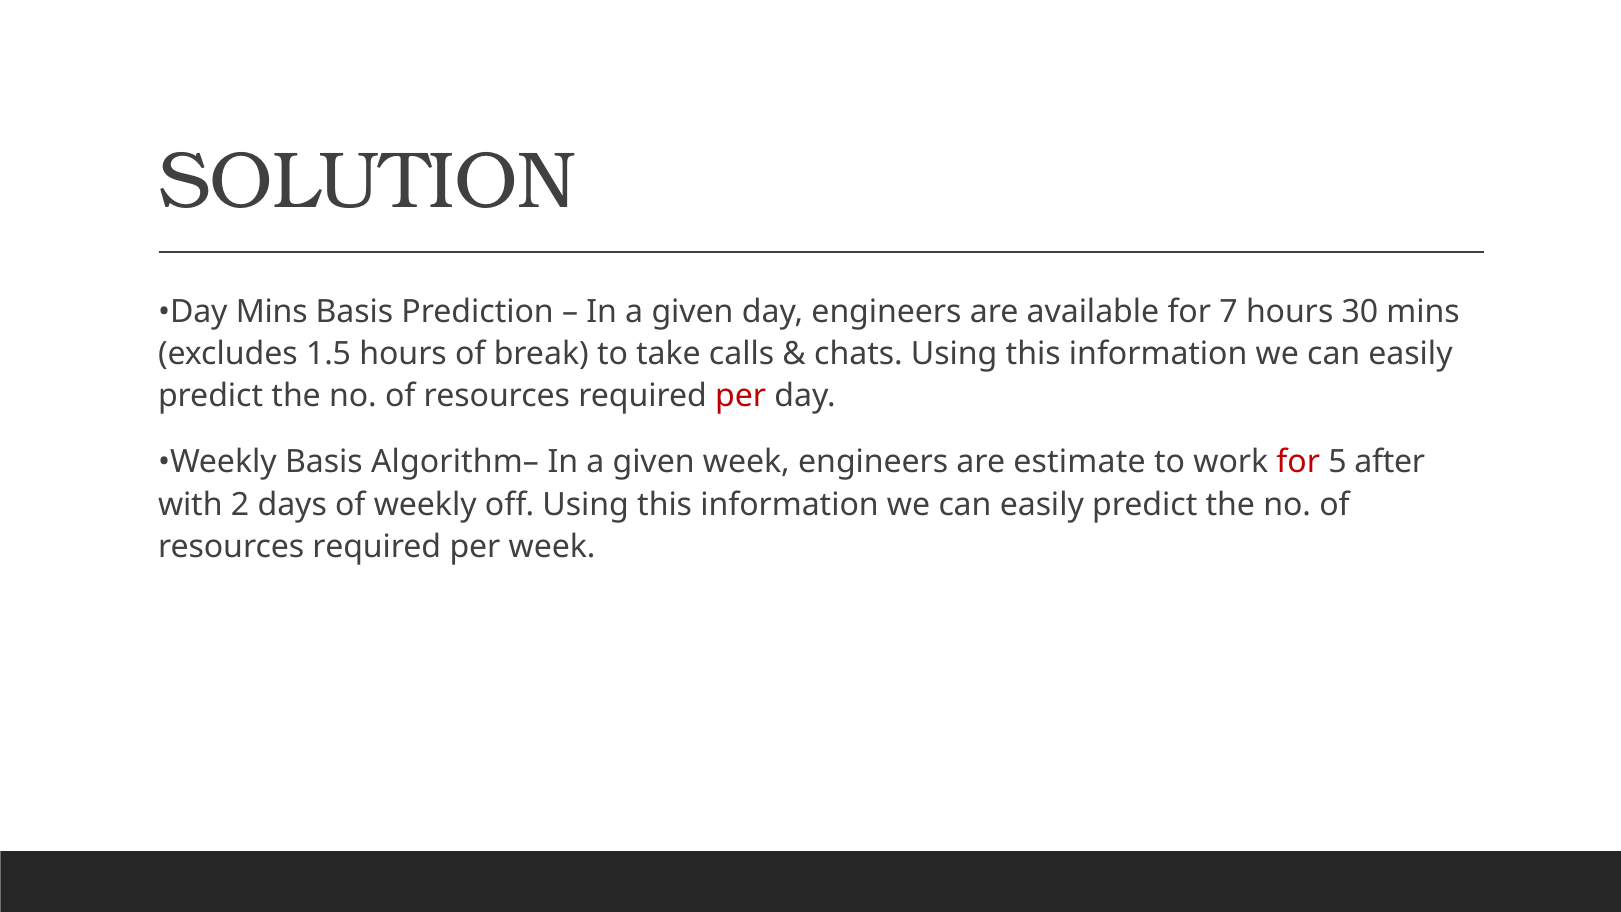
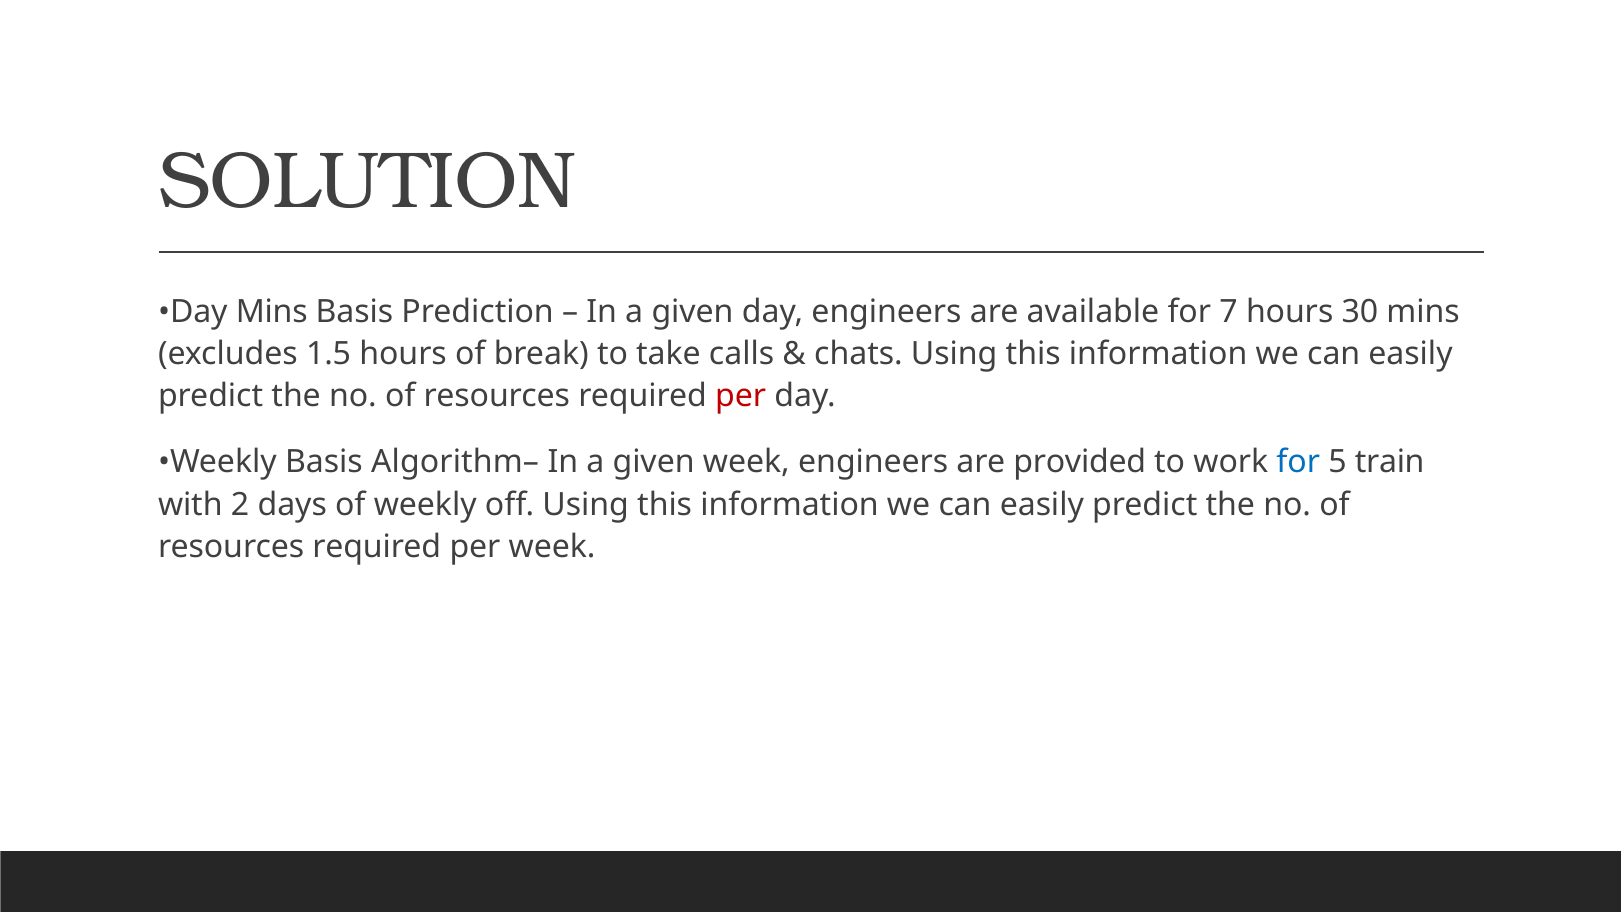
estimate: estimate -> provided
for at (1298, 462) colour: red -> blue
after: after -> train
